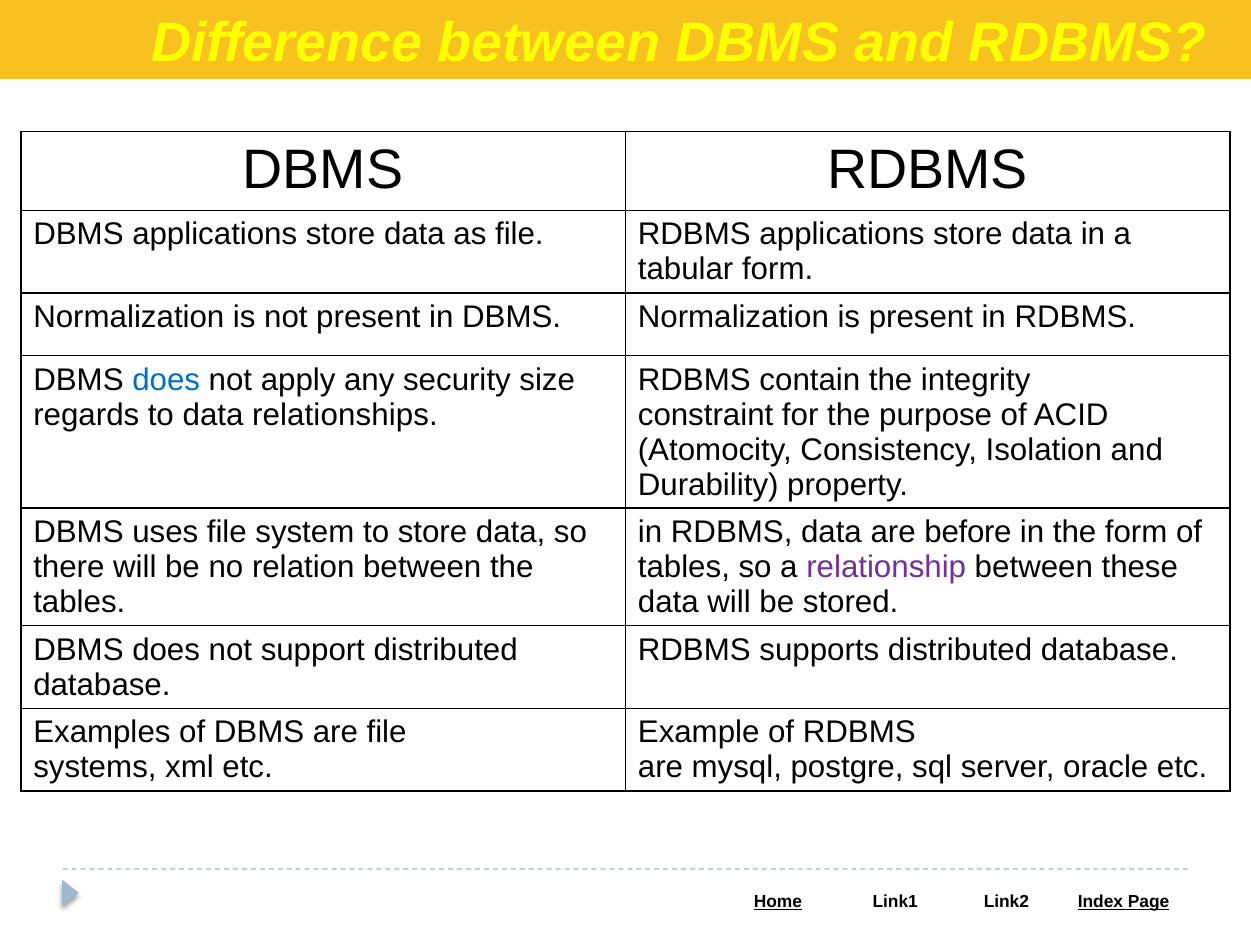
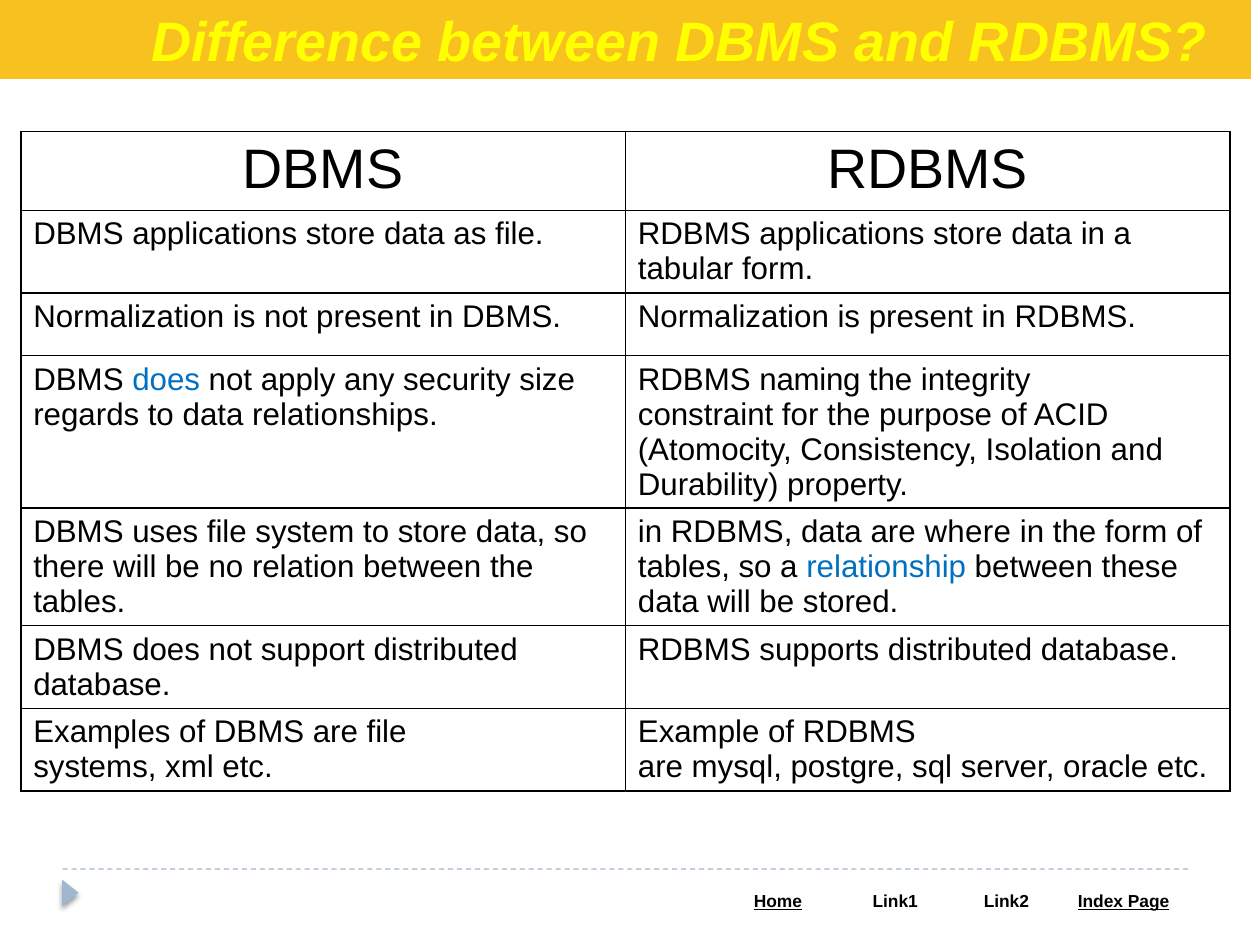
contain: contain -> naming
before: before -> where
relationship colour: purple -> blue
